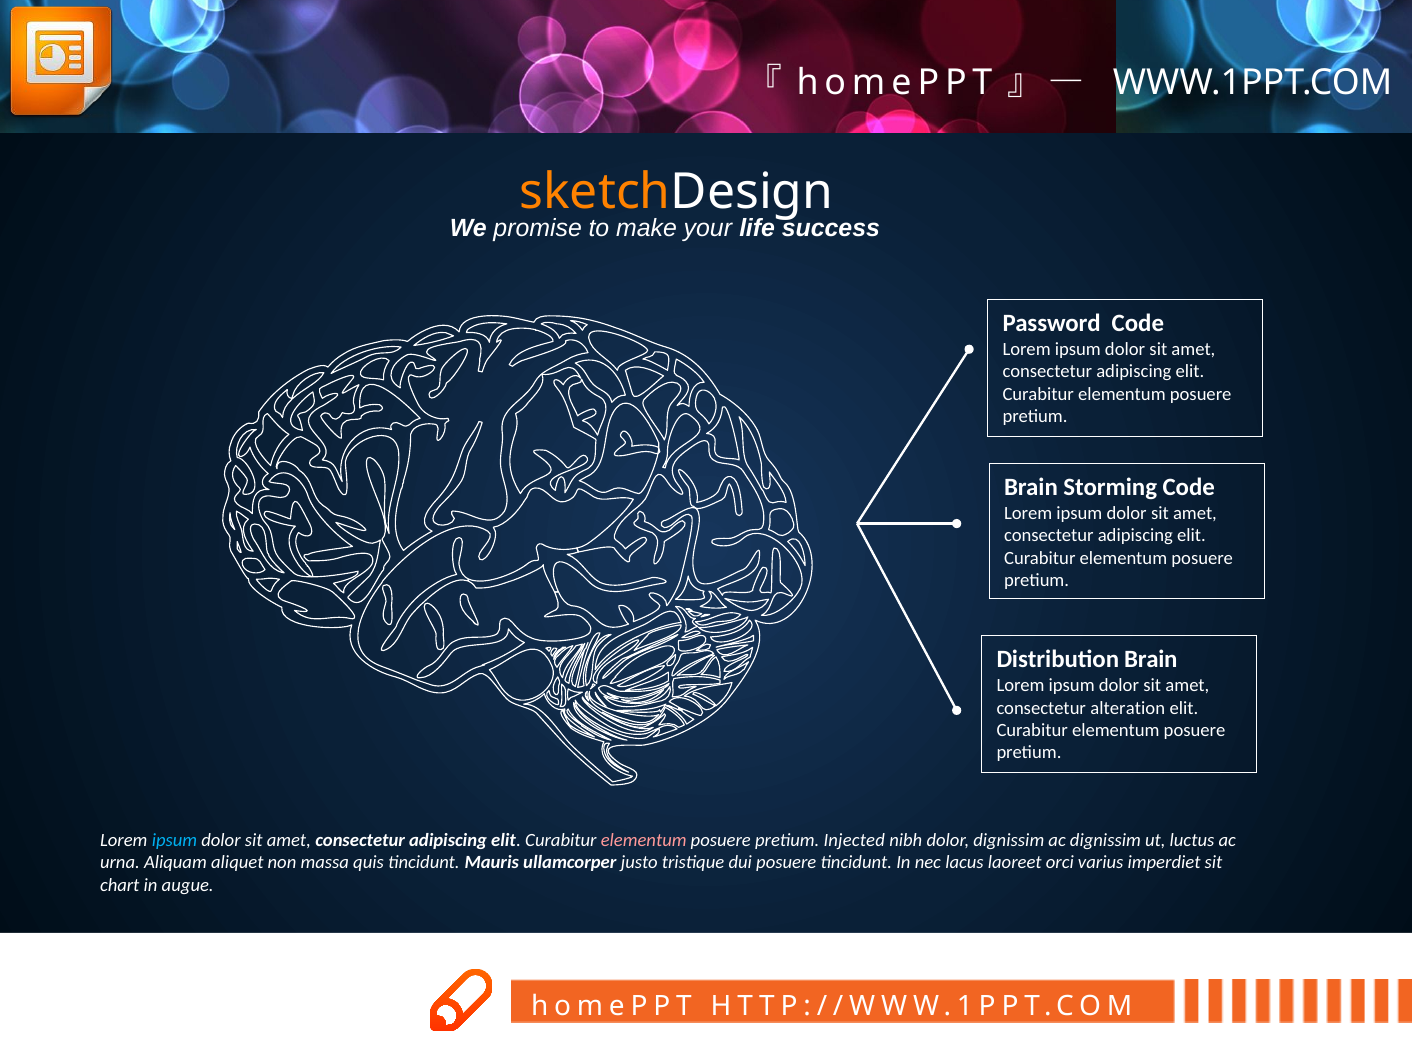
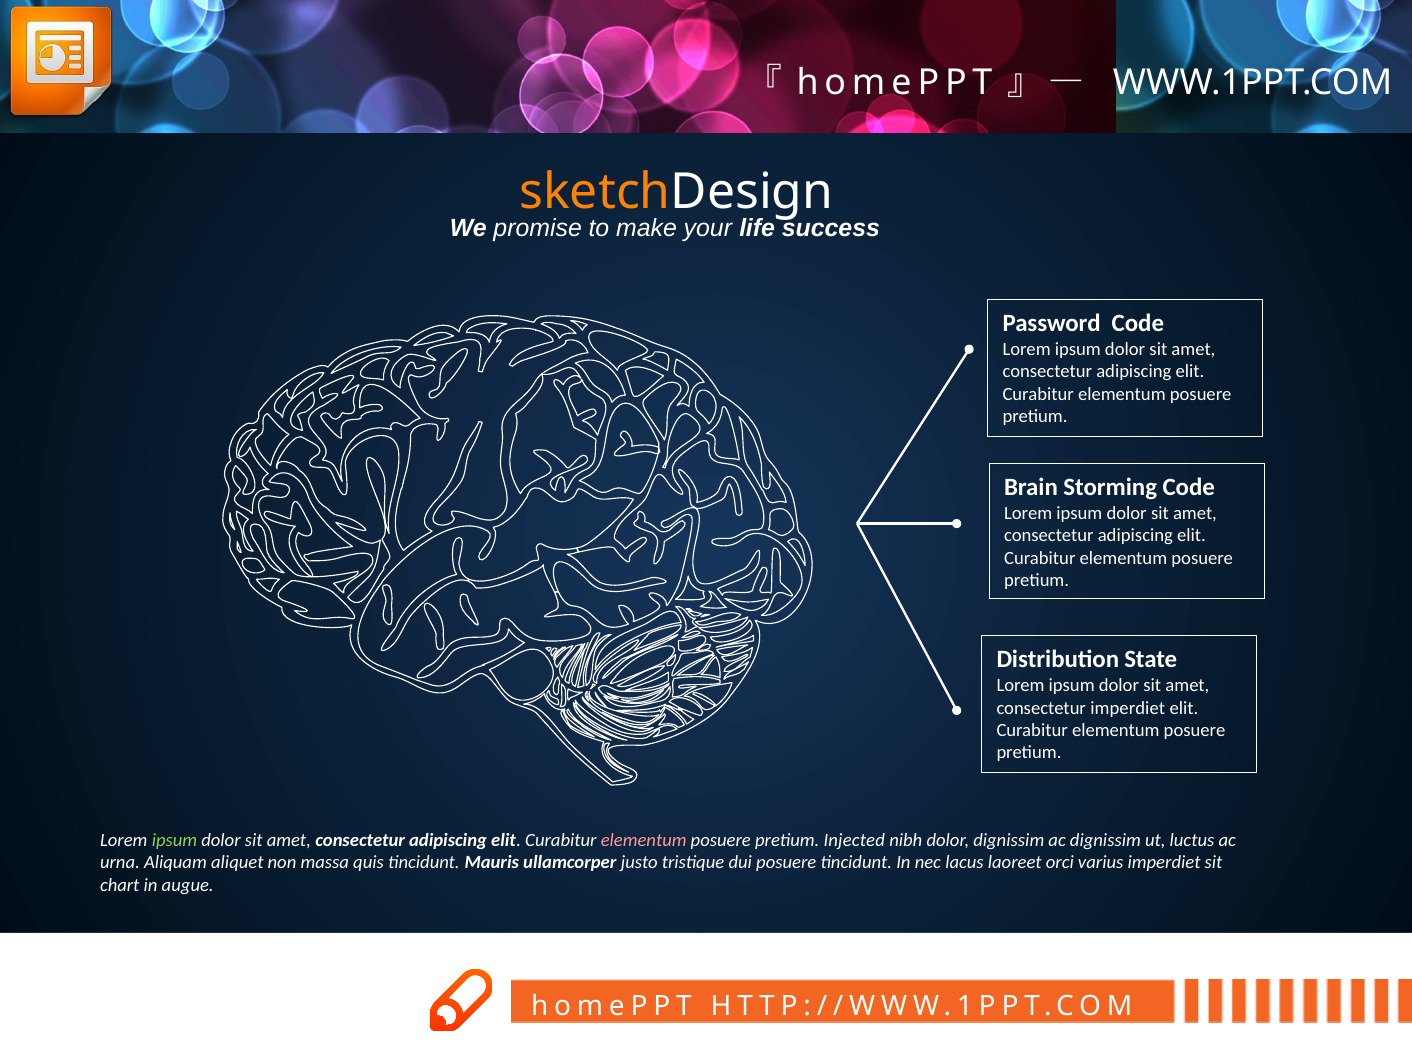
Distribution Brain: Brain -> State
consectetur alteration: alteration -> imperdiet
ipsum at (174, 840) colour: light blue -> light green
